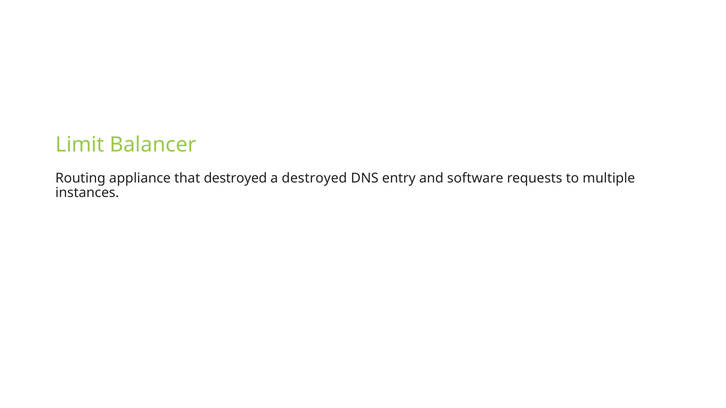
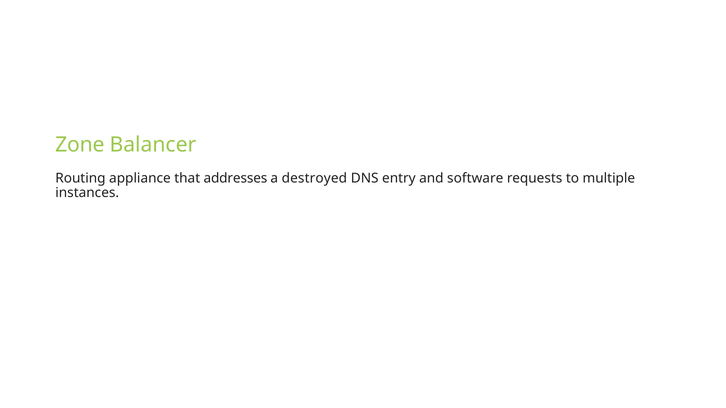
Limit: Limit -> Zone
that destroyed: destroyed -> addresses
